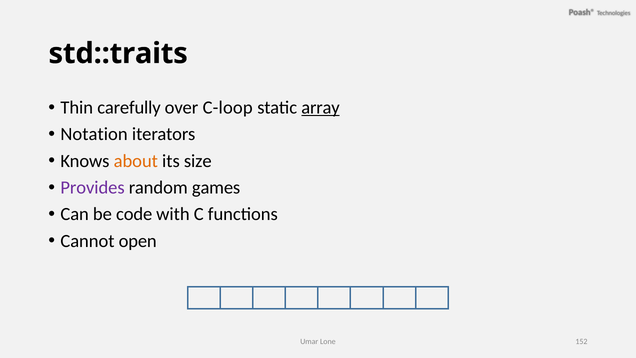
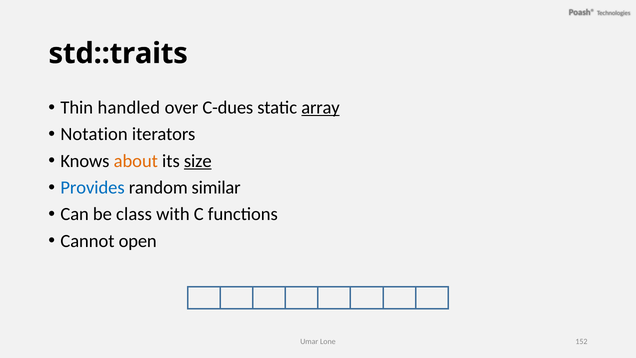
carefully: carefully -> handled
C-loop: C-loop -> C-dues
size underline: none -> present
Provides colour: purple -> blue
games: games -> similar
code: code -> class
